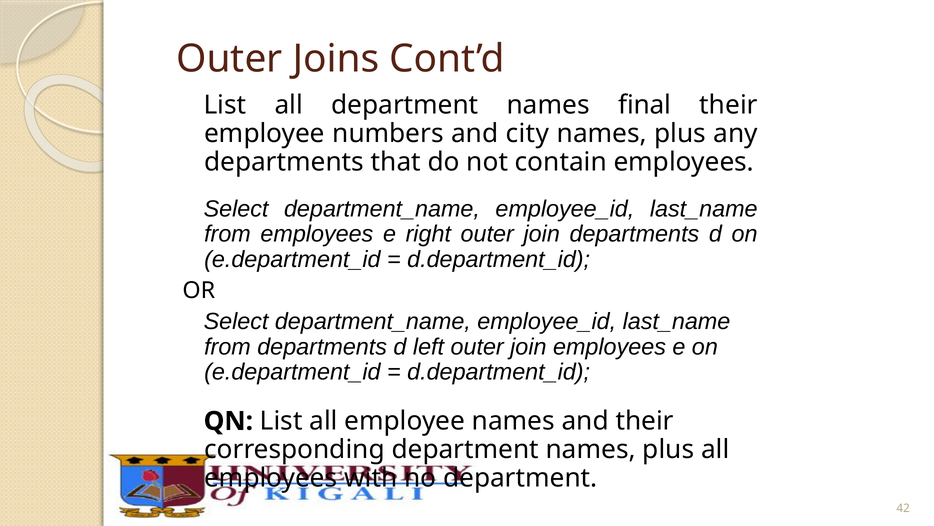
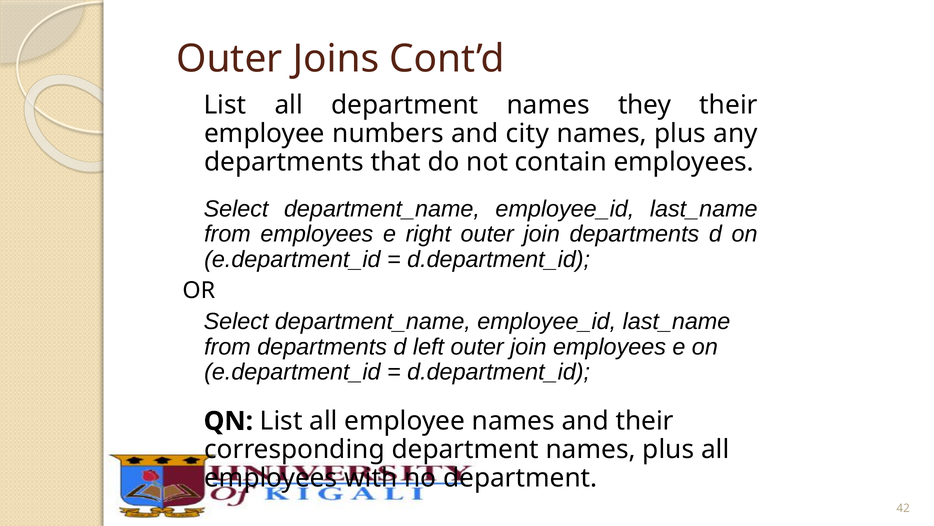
final: final -> they
